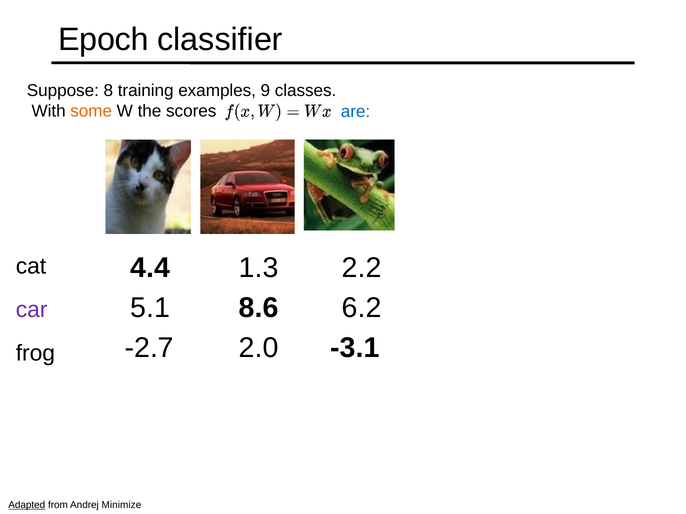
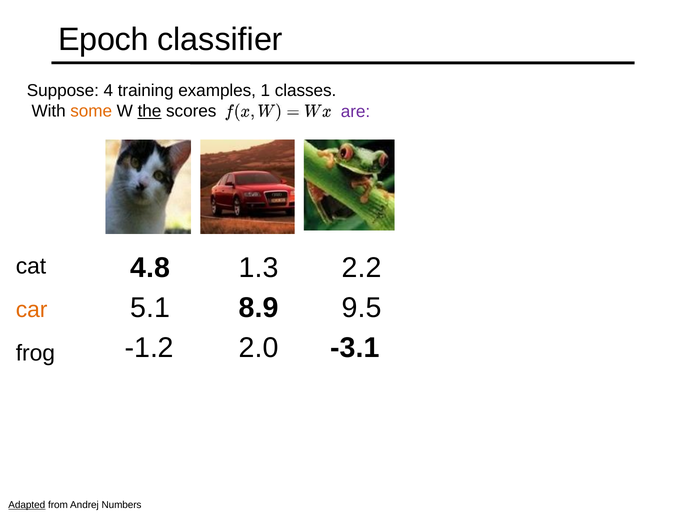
8: 8 -> 4
9: 9 -> 1
the underline: none -> present
are colour: blue -> purple
4.4: 4.4 -> 4.8
8.6: 8.6 -> 8.9
6.2: 6.2 -> 9.5
car colour: purple -> orange
-2.7: -2.7 -> -1.2
Minimize: Minimize -> Numbers
